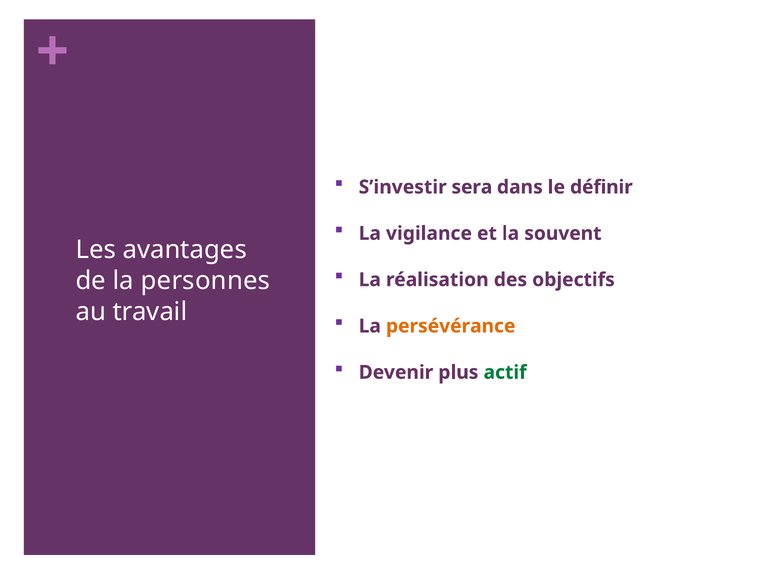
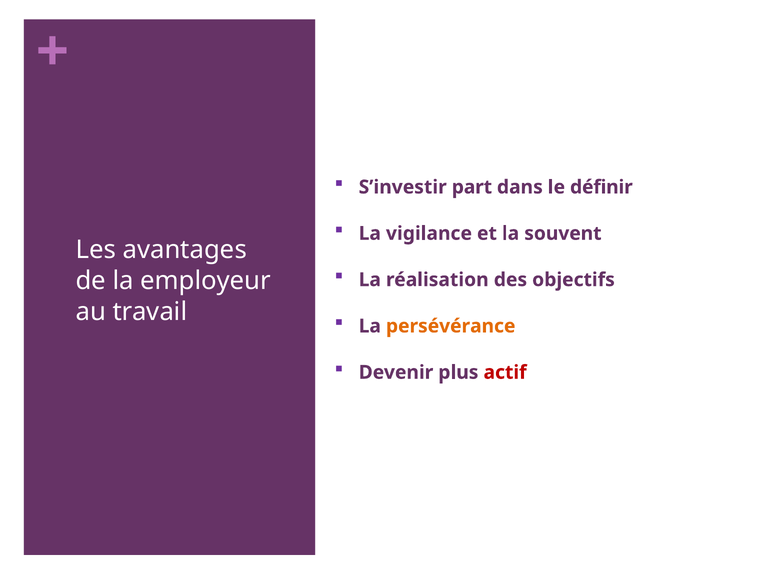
sera: sera -> part
personnes: personnes -> employeur
actif colour: green -> red
